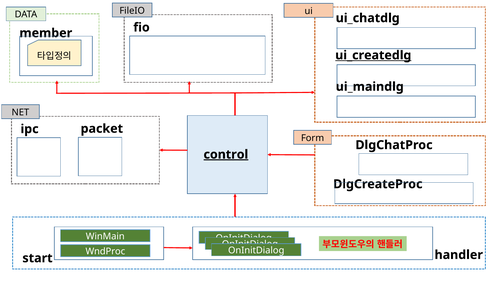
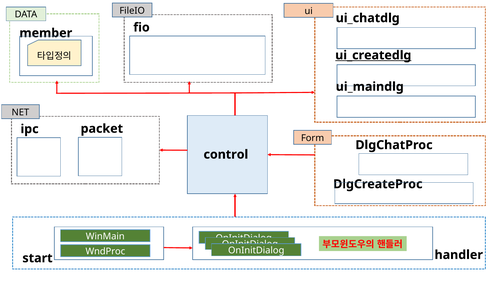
control underline: present -> none
